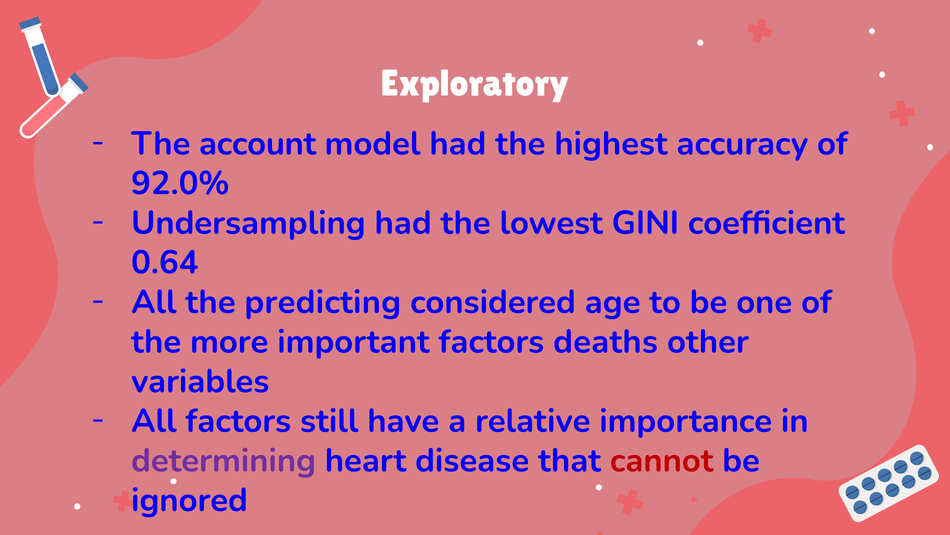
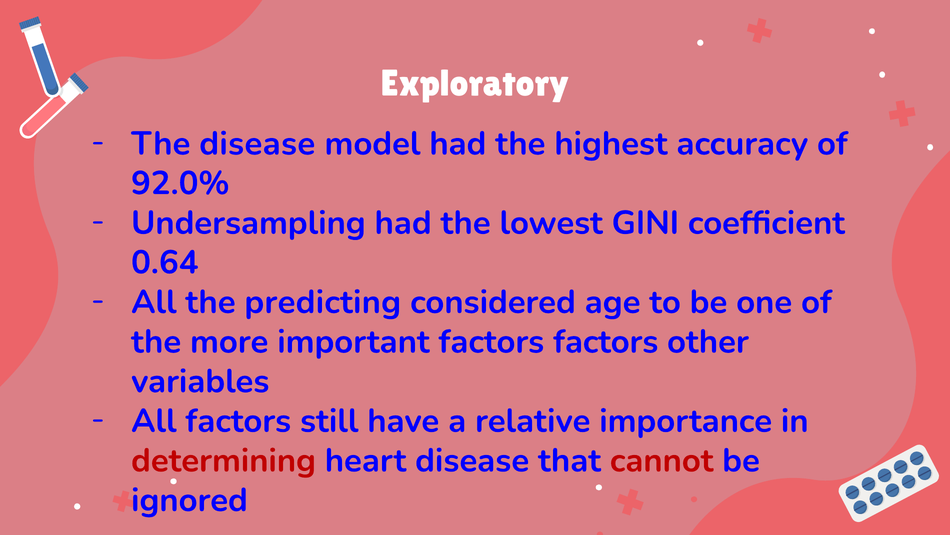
The account: account -> disease
factors deaths: deaths -> factors
determining colour: purple -> red
